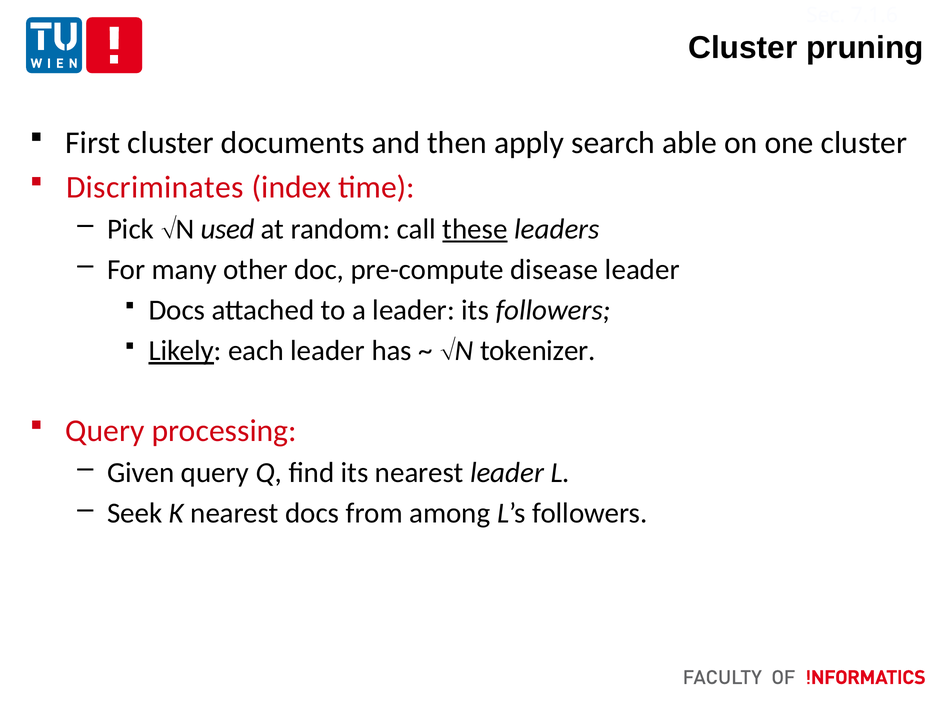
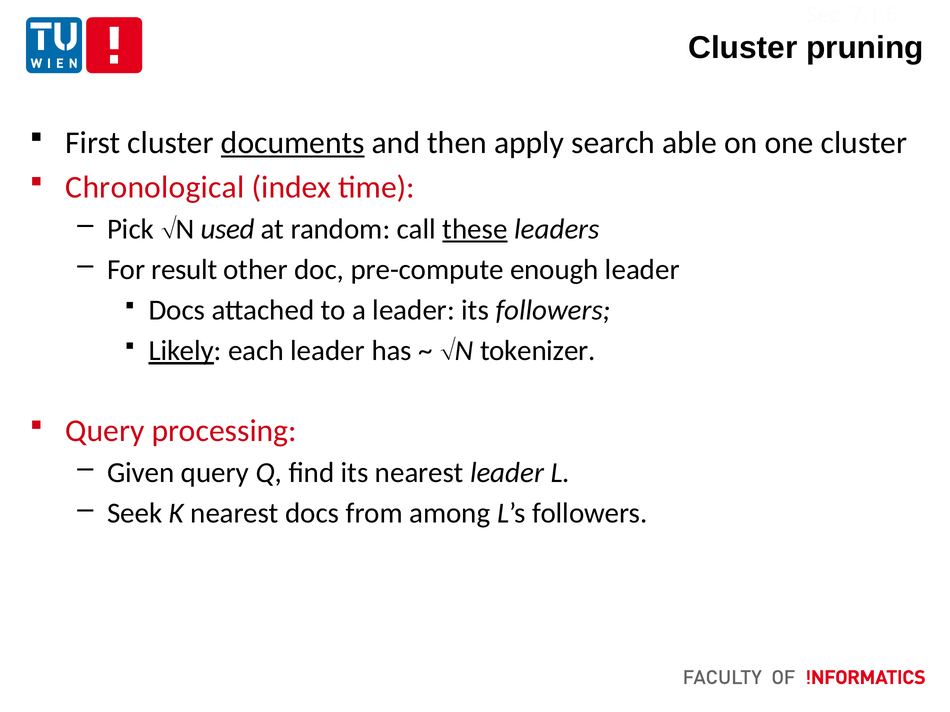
documents underline: none -> present
Discriminates: Discriminates -> Chronological
many: many -> result
disease: disease -> enough
